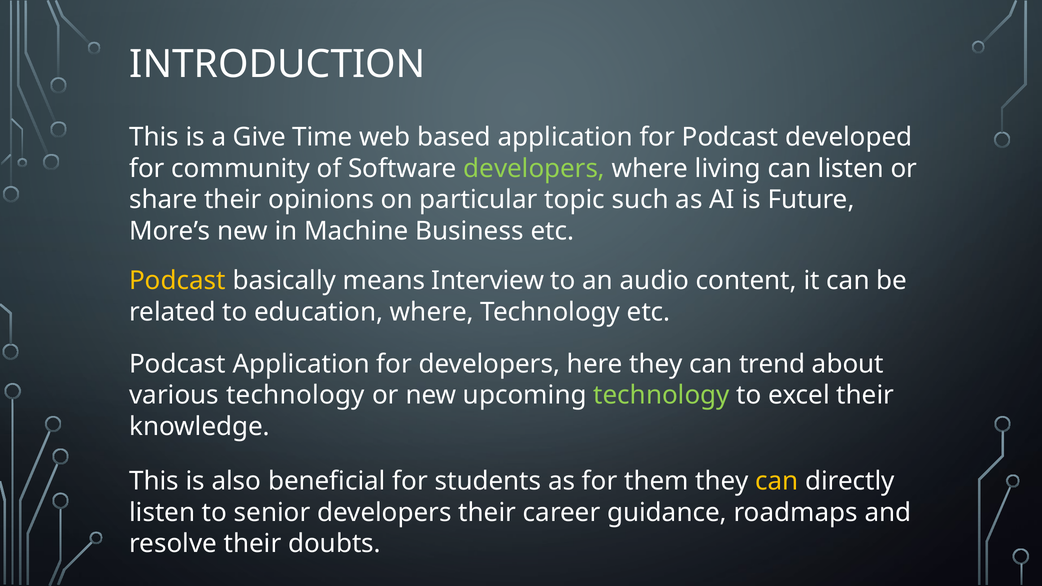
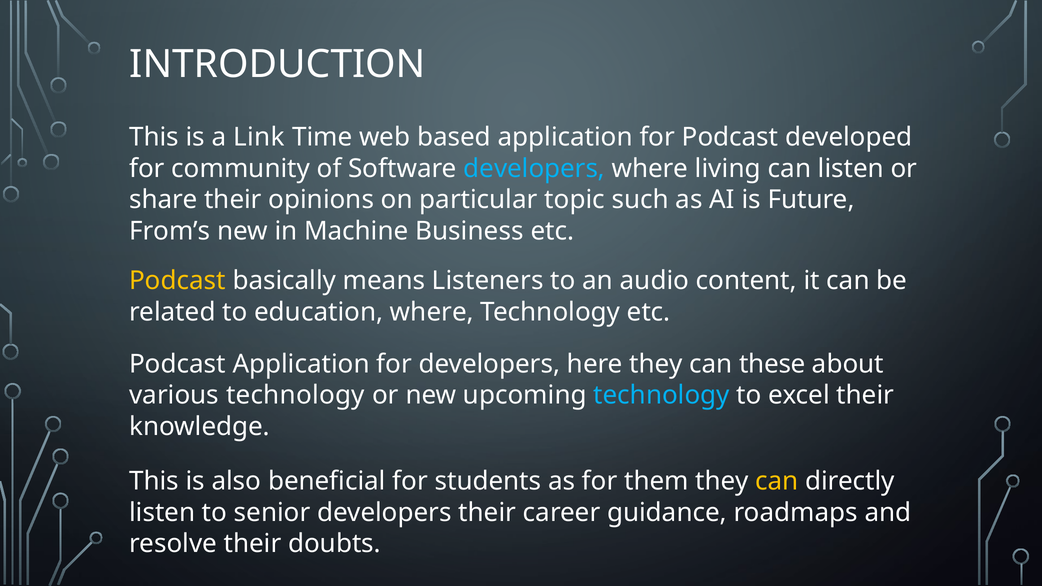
Give: Give -> Link
developers at (534, 169) colour: light green -> light blue
More’s: More’s -> From’s
Interview: Interview -> Listeners
trend: trend -> these
technology at (661, 395) colour: light green -> light blue
